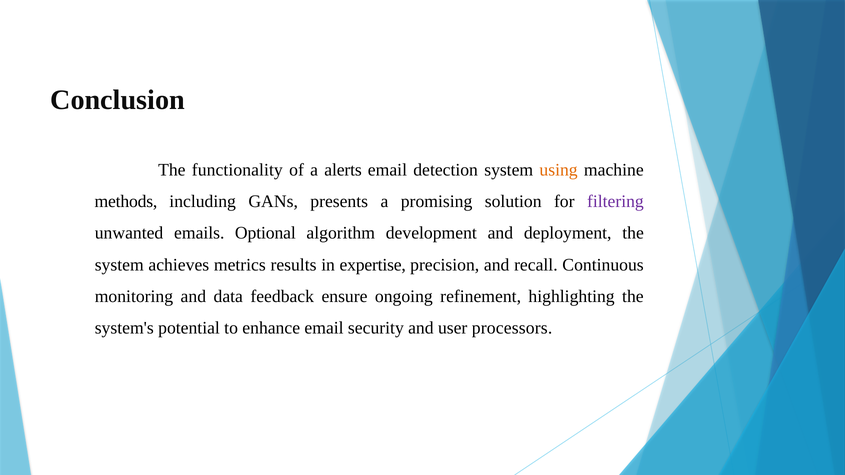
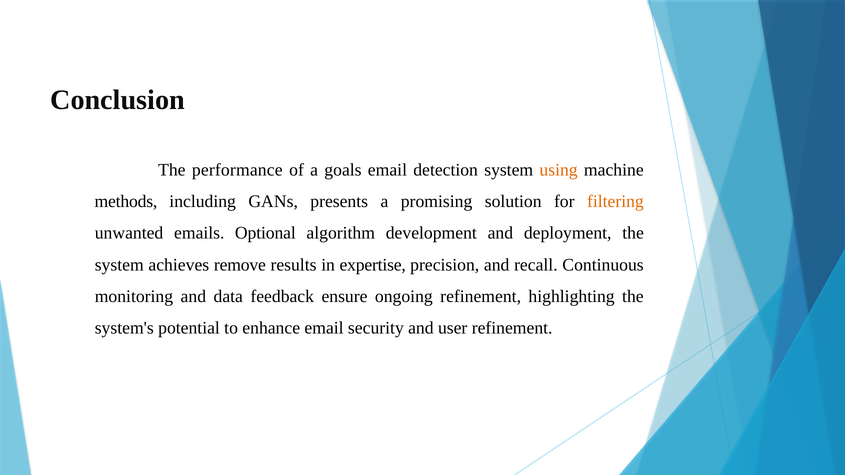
functionality: functionality -> performance
alerts: alerts -> goals
filtering colour: purple -> orange
metrics: metrics -> remove
user processors: processors -> refinement
